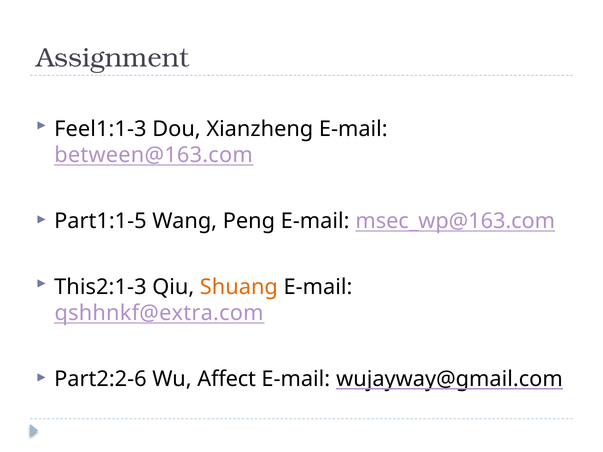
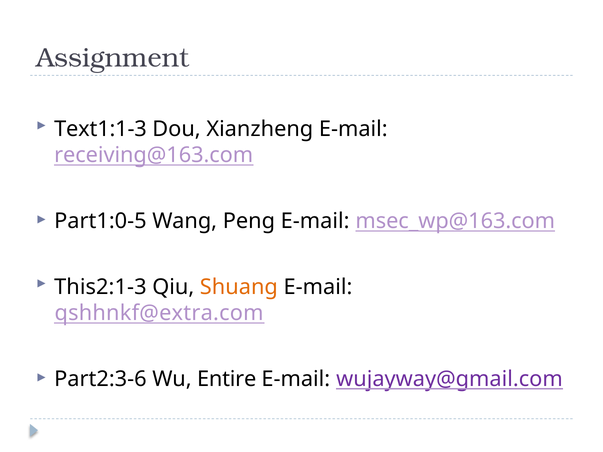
Feel1:1-3: Feel1:1-3 -> Text1:1-3
between@163.com: between@163.com -> receiving@163.com
Part1:1-5: Part1:1-5 -> Part1:0-5
Part2:2-6: Part2:2-6 -> Part2:3-6
Affect: Affect -> Entire
wujayway@gmail.com colour: black -> purple
